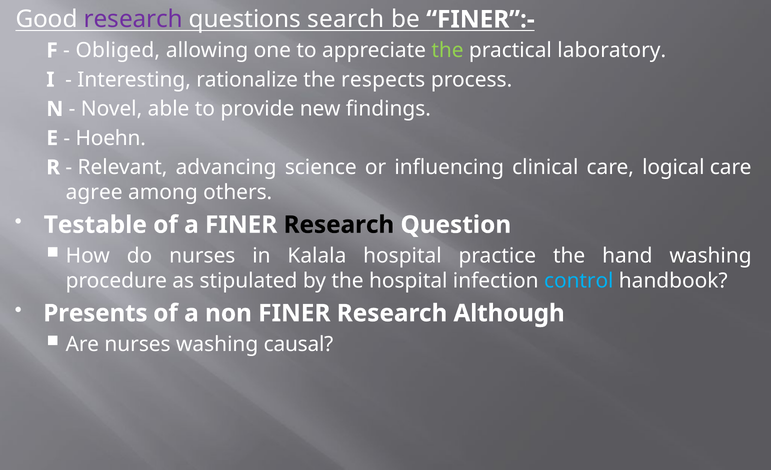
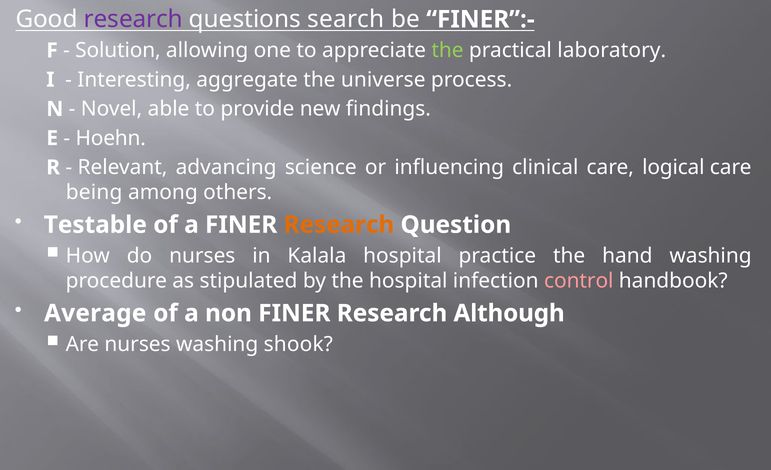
Obliged: Obliged -> Solution
rationalize: rationalize -> aggregate
respects: respects -> universe
agree: agree -> being
Research at (339, 225) colour: black -> orange
control colour: light blue -> pink
Presents: Presents -> Average
causal: causal -> shook
